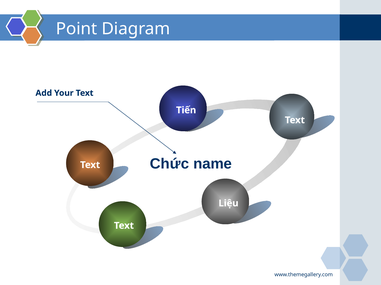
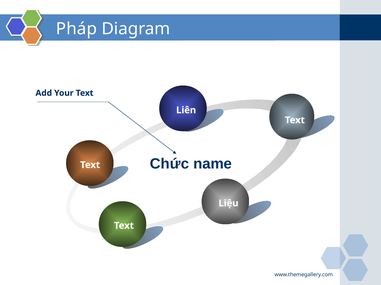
Point: Point -> Pháp
Tiến: Tiến -> Liên
